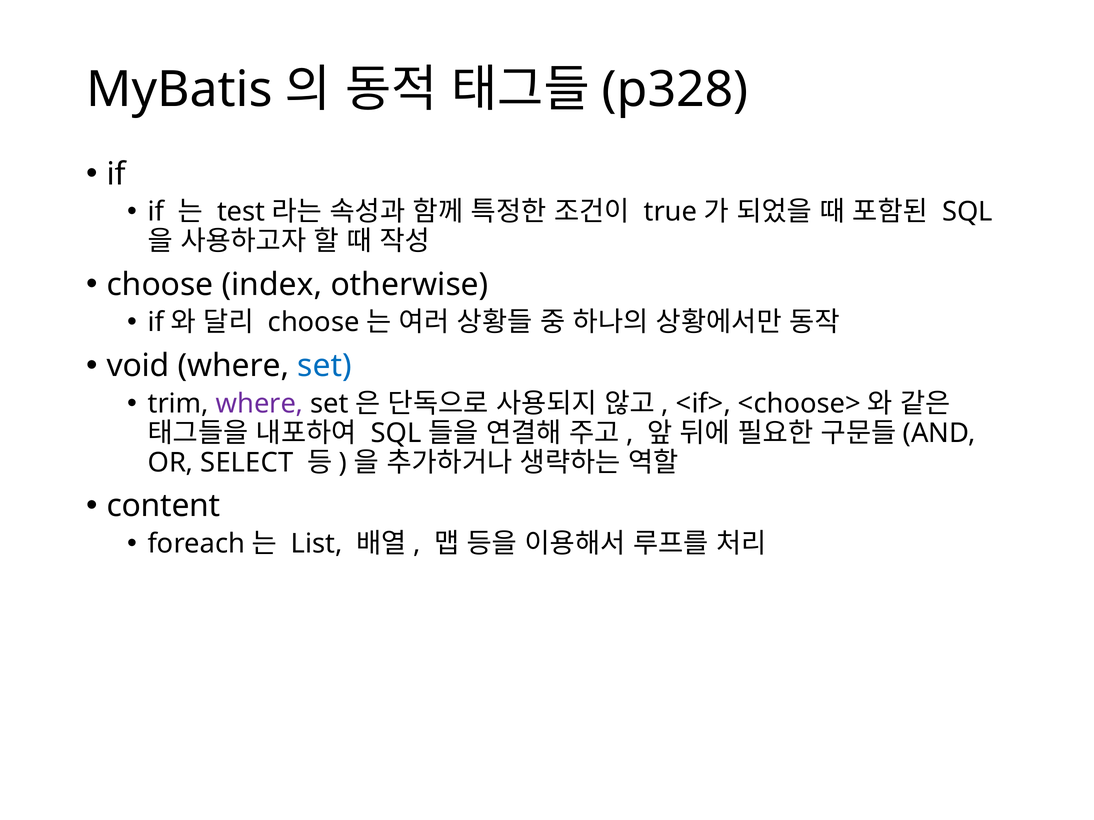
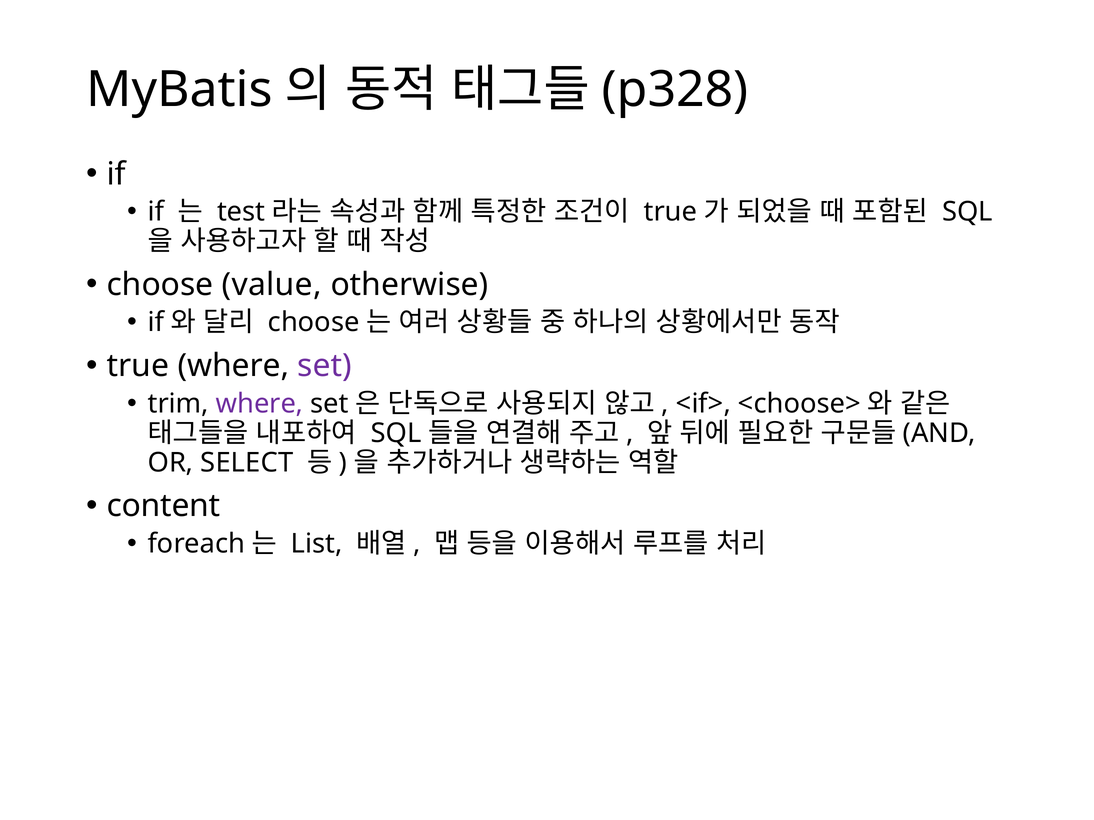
index: index -> value
void: void -> true
set colour: blue -> purple
